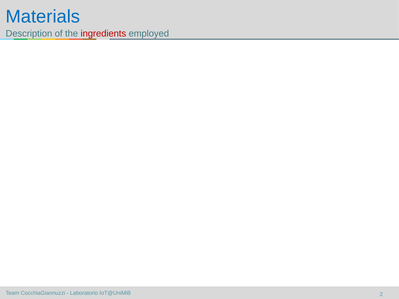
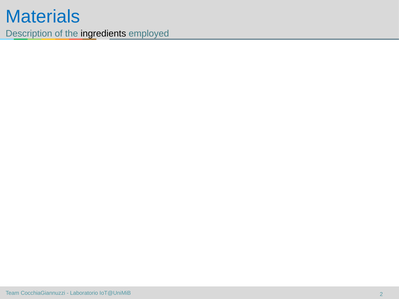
ingredients colour: red -> black
